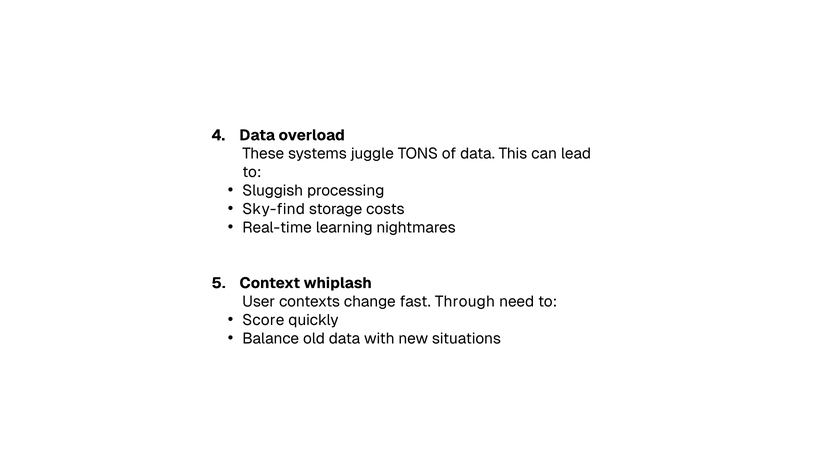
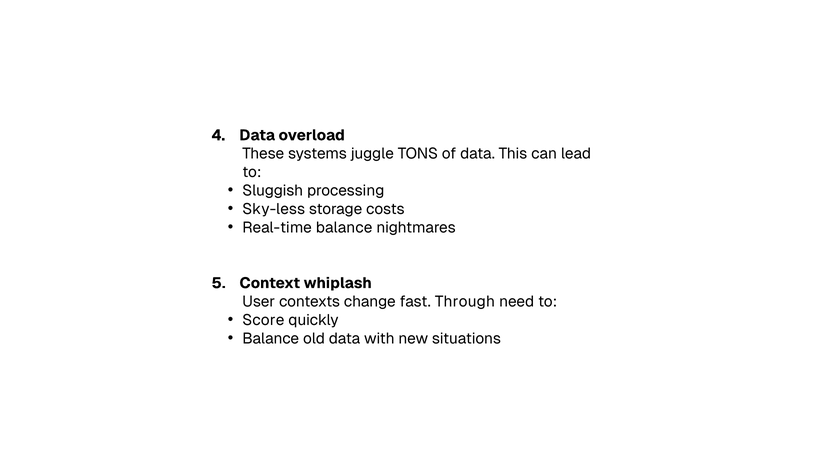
Sky-find: Sky-find -> Sky-less
Real-time learning: learning -> balance
